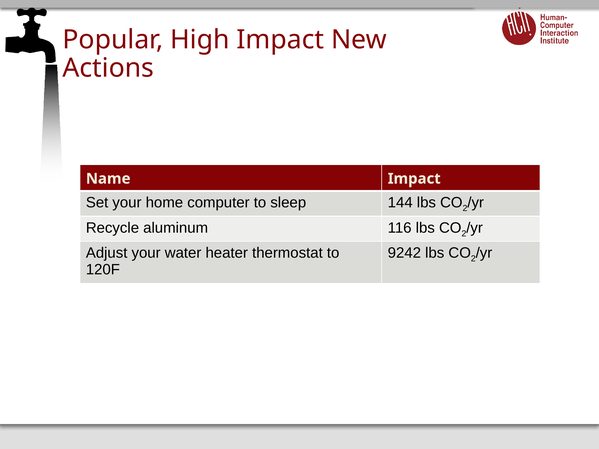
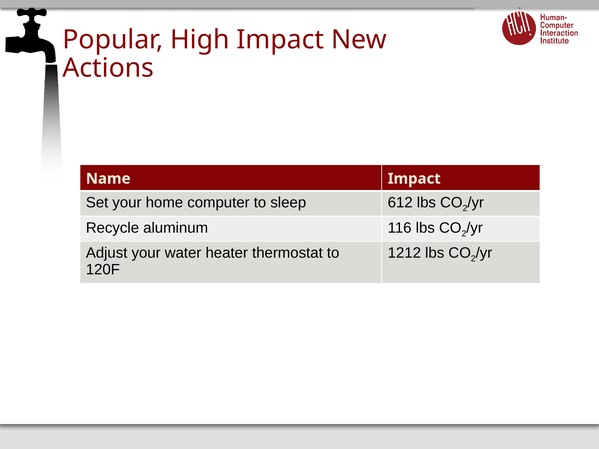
144: 144 -> 612
9242: 9242 -> 1212
